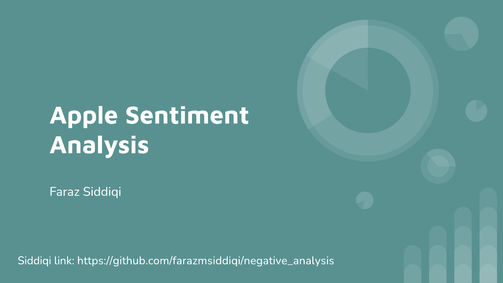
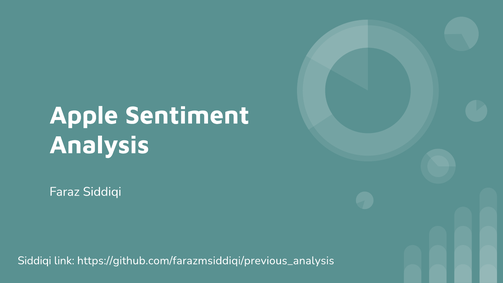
https://github.com/farazmsiddiqi/negative_analysis: https://github.com/farazmsiddiqi/negative_analysis -> https://github.com/farazmsiddiqi/previous_analysis
